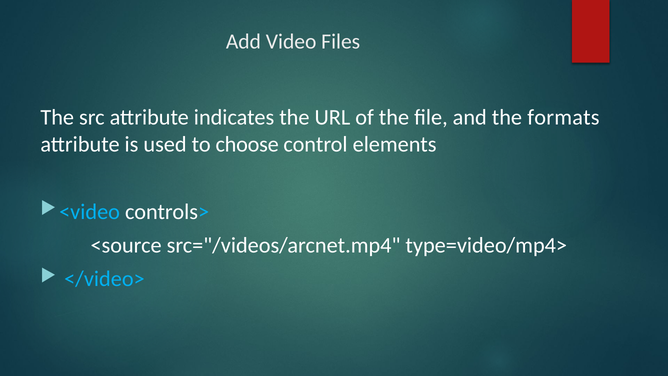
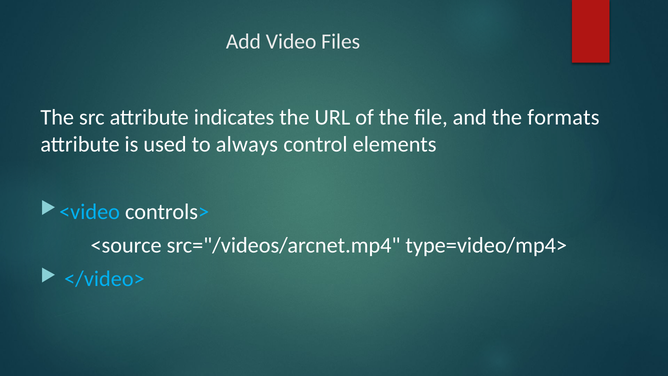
choose: choose -> always
